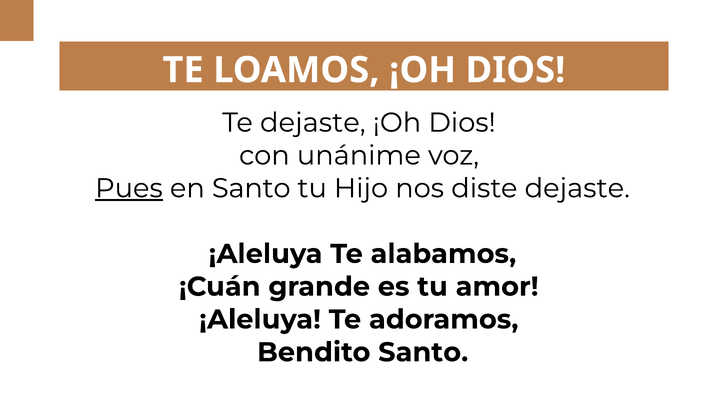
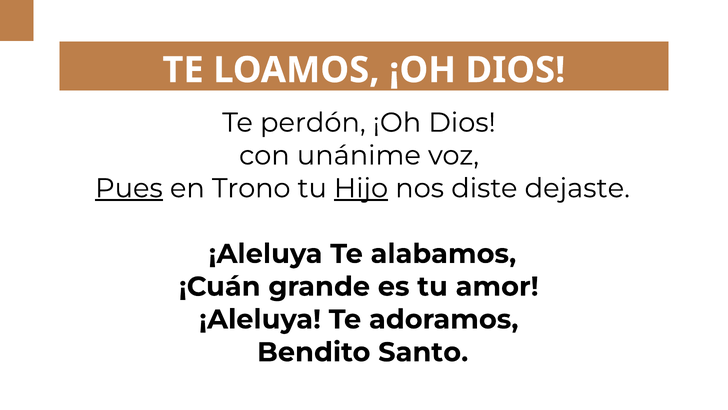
Te dejaste: dejaste -> perdón
en Santo: Santo -> Trono
Hijo underline: none -> present
